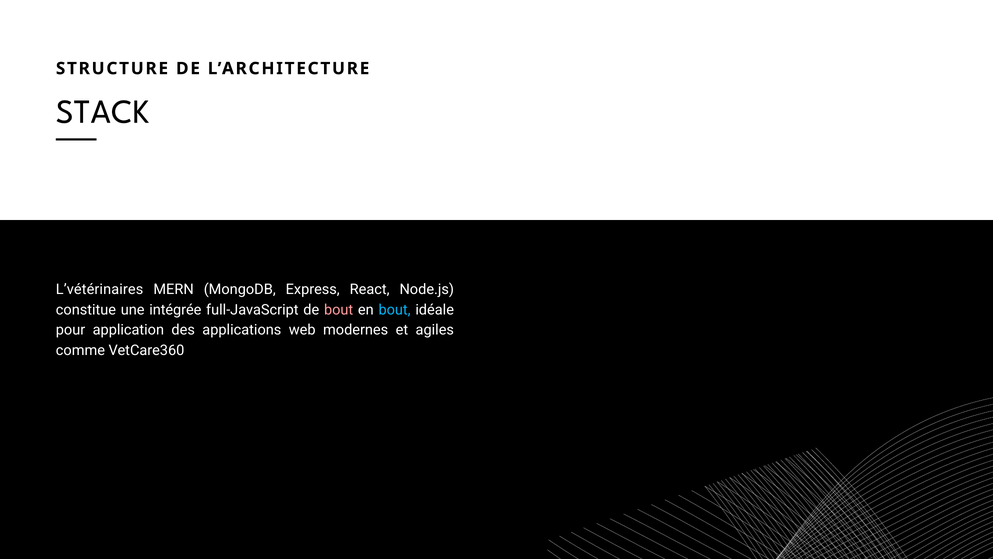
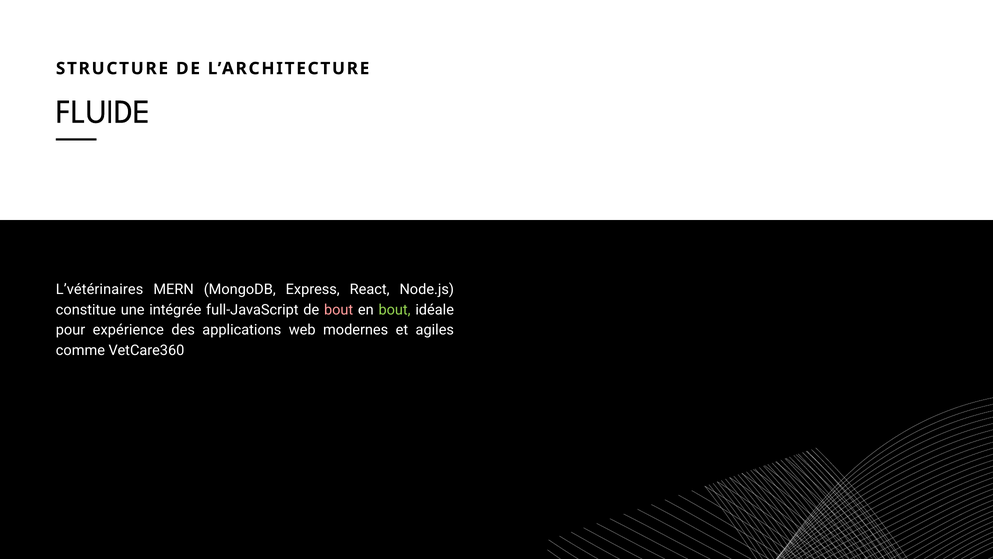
STACK: STACK -> FLUIDE
bout at (395, 310) colour: light blue -> light green
application: application -> expérience
